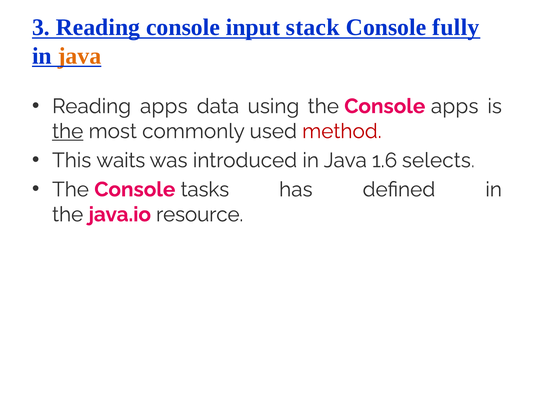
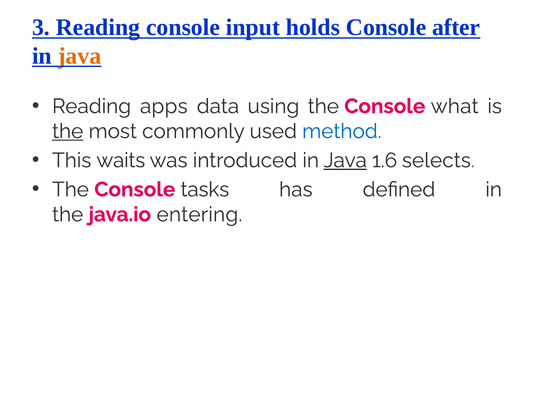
stack: stack -> holds
fully: fully -> after
Console apps: apps -> what
method colour: red -> blue
Java at (345, 160) underline: none -> present
resource: resource -> entering
